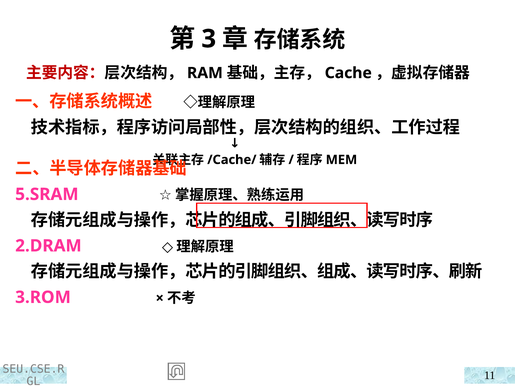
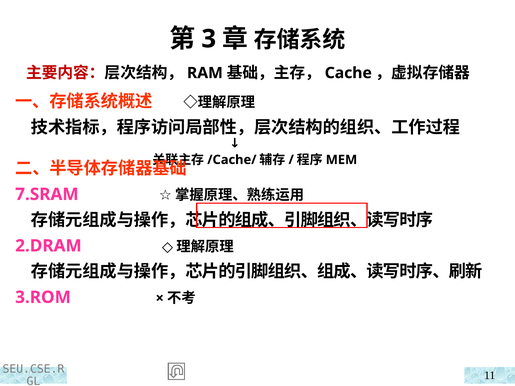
5.SRAM: 5.SRAM -> 7.SRAM
